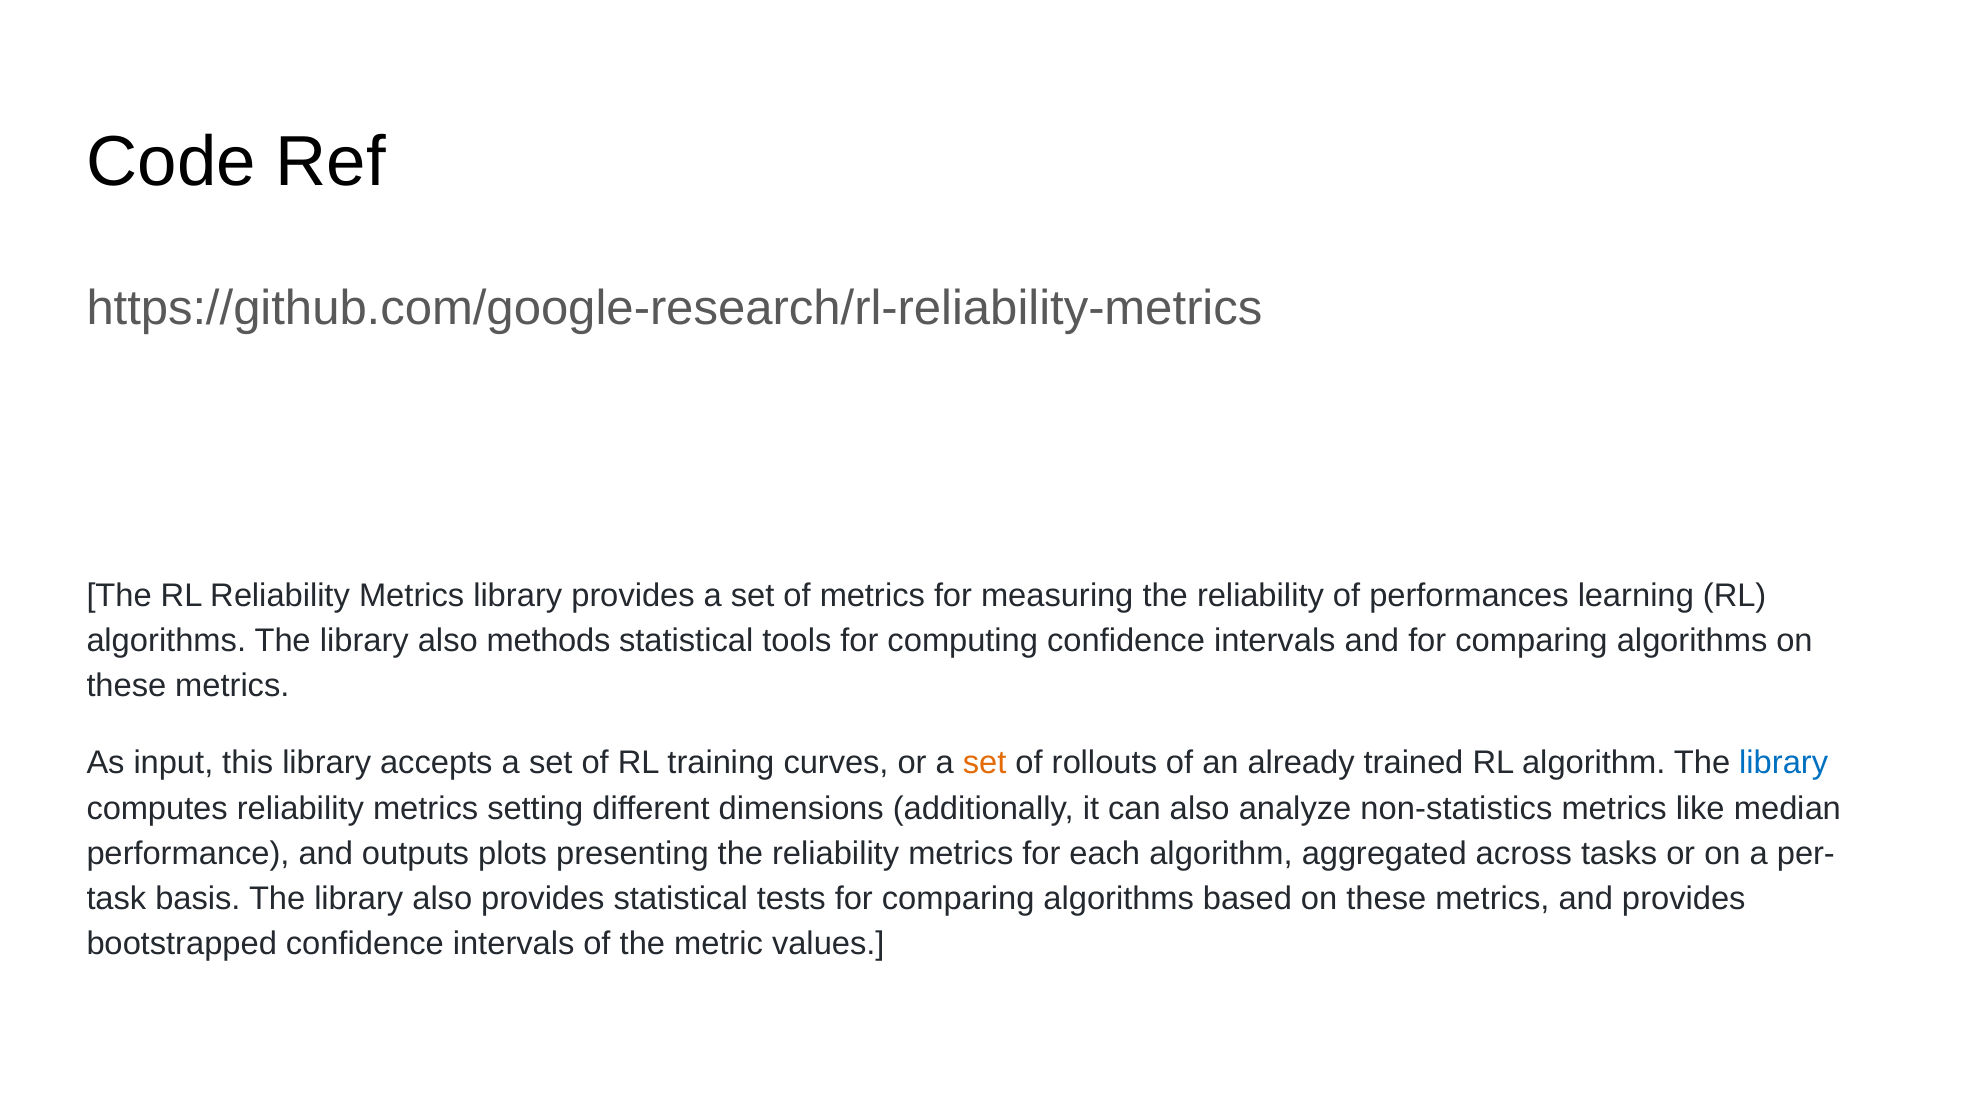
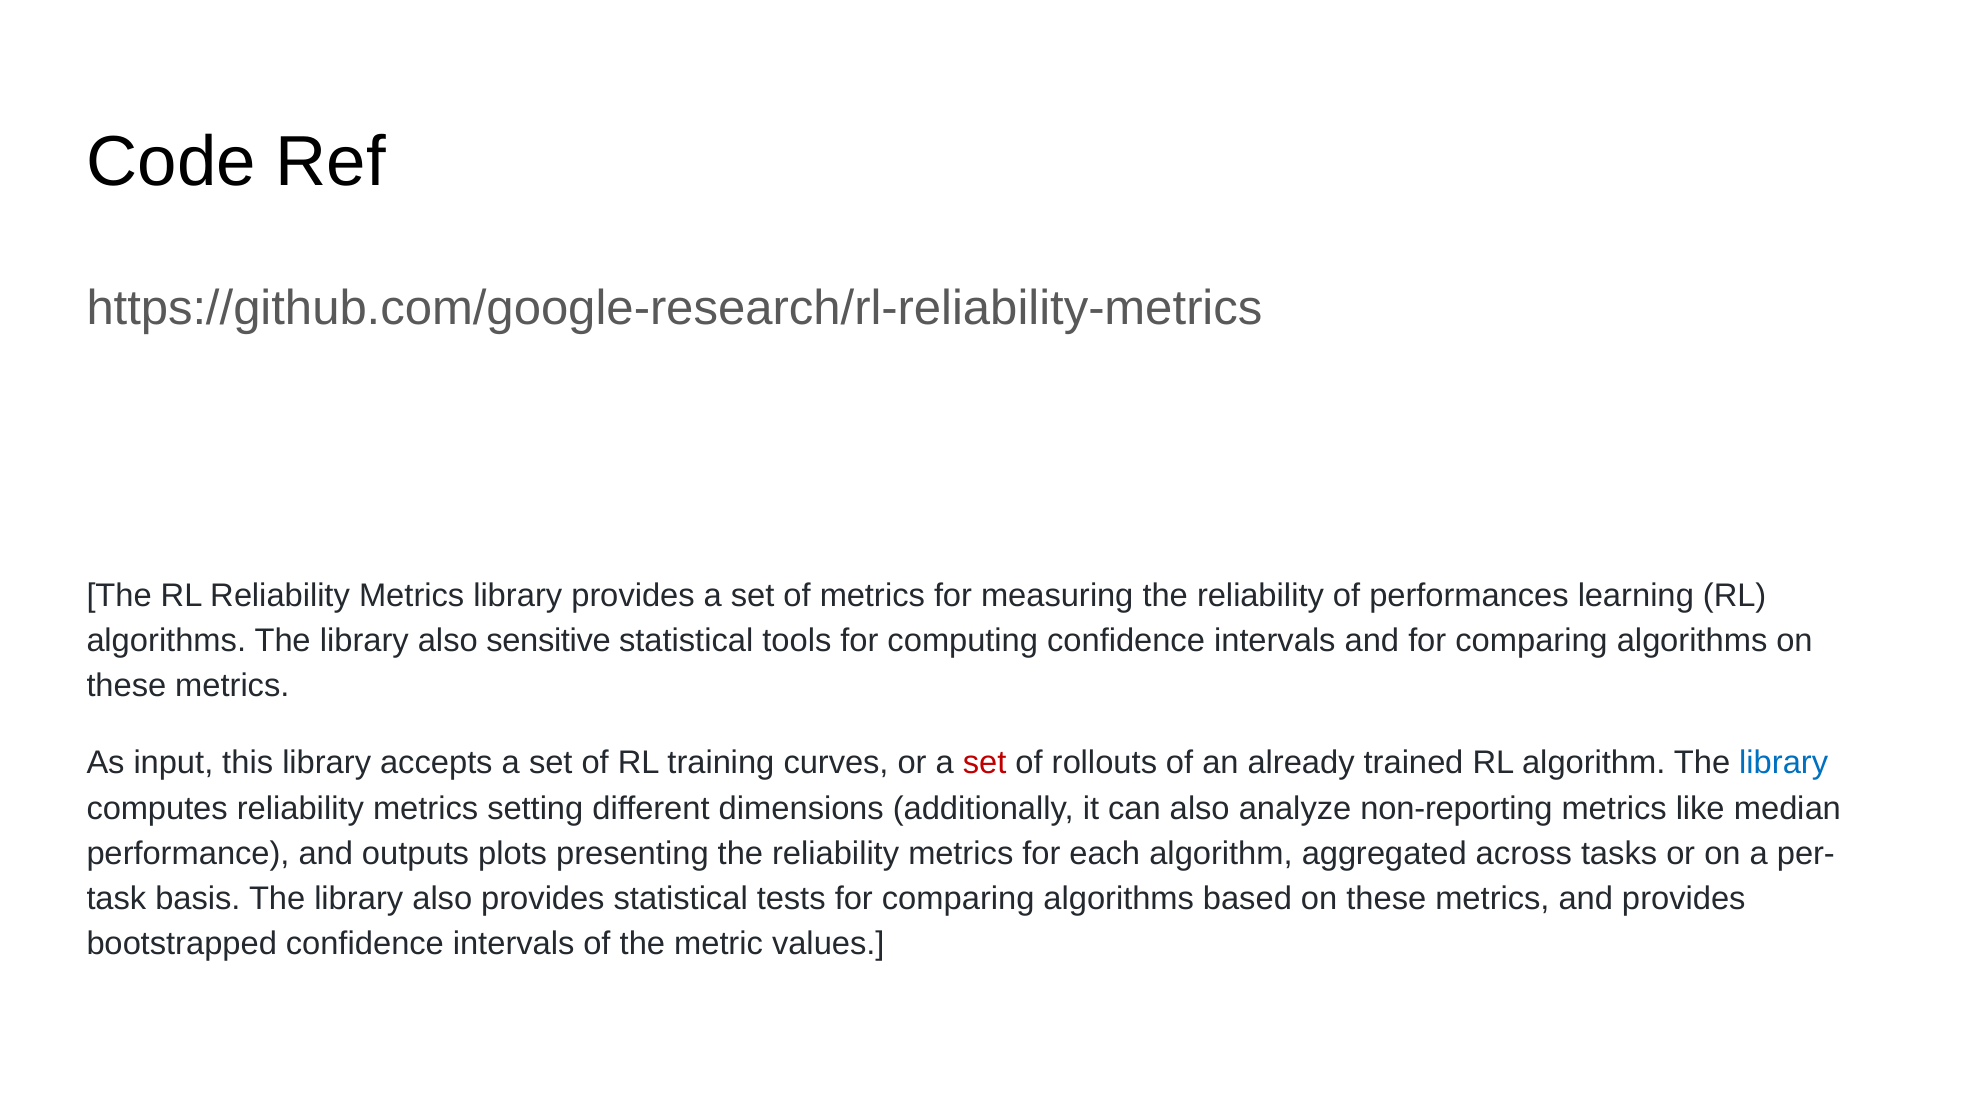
methods: methods -> sensitive
set at (985, 764) colour: orange -> red
non-statistics: non-statistics -> non-reporting
